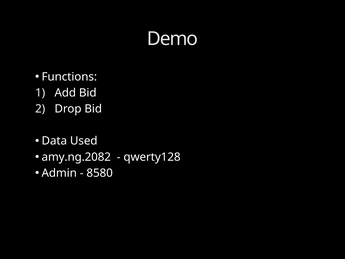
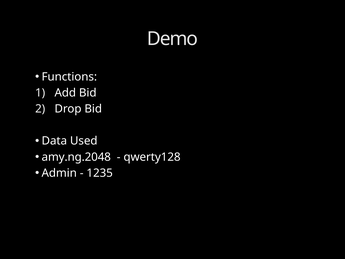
amy.ng.2082: amy.ng.2082 -> amy.ng.2048
8580: 8580 -> 1235
